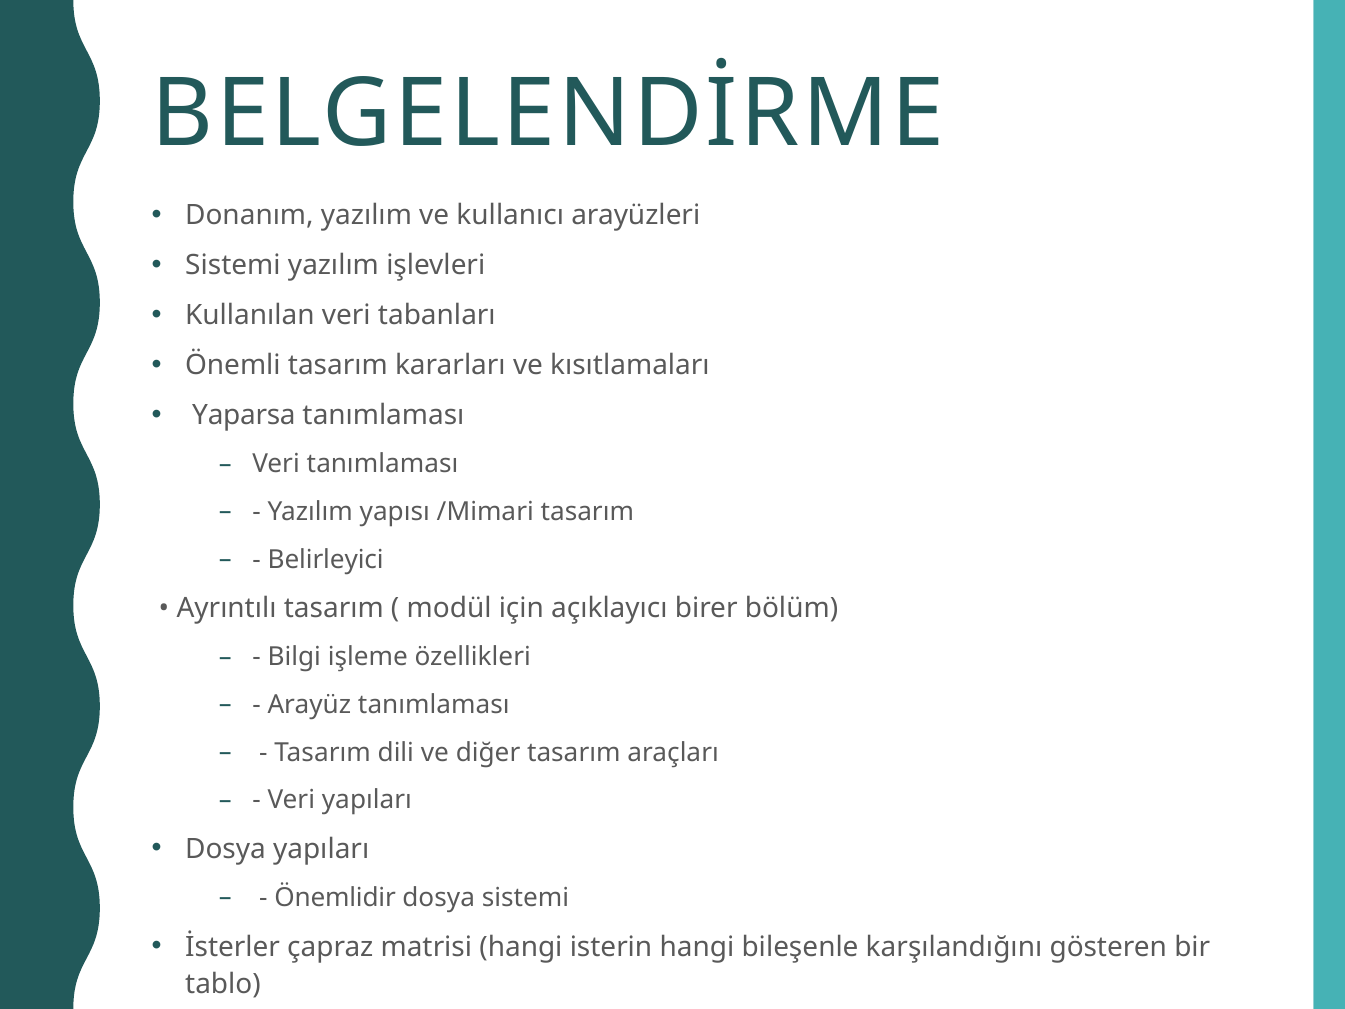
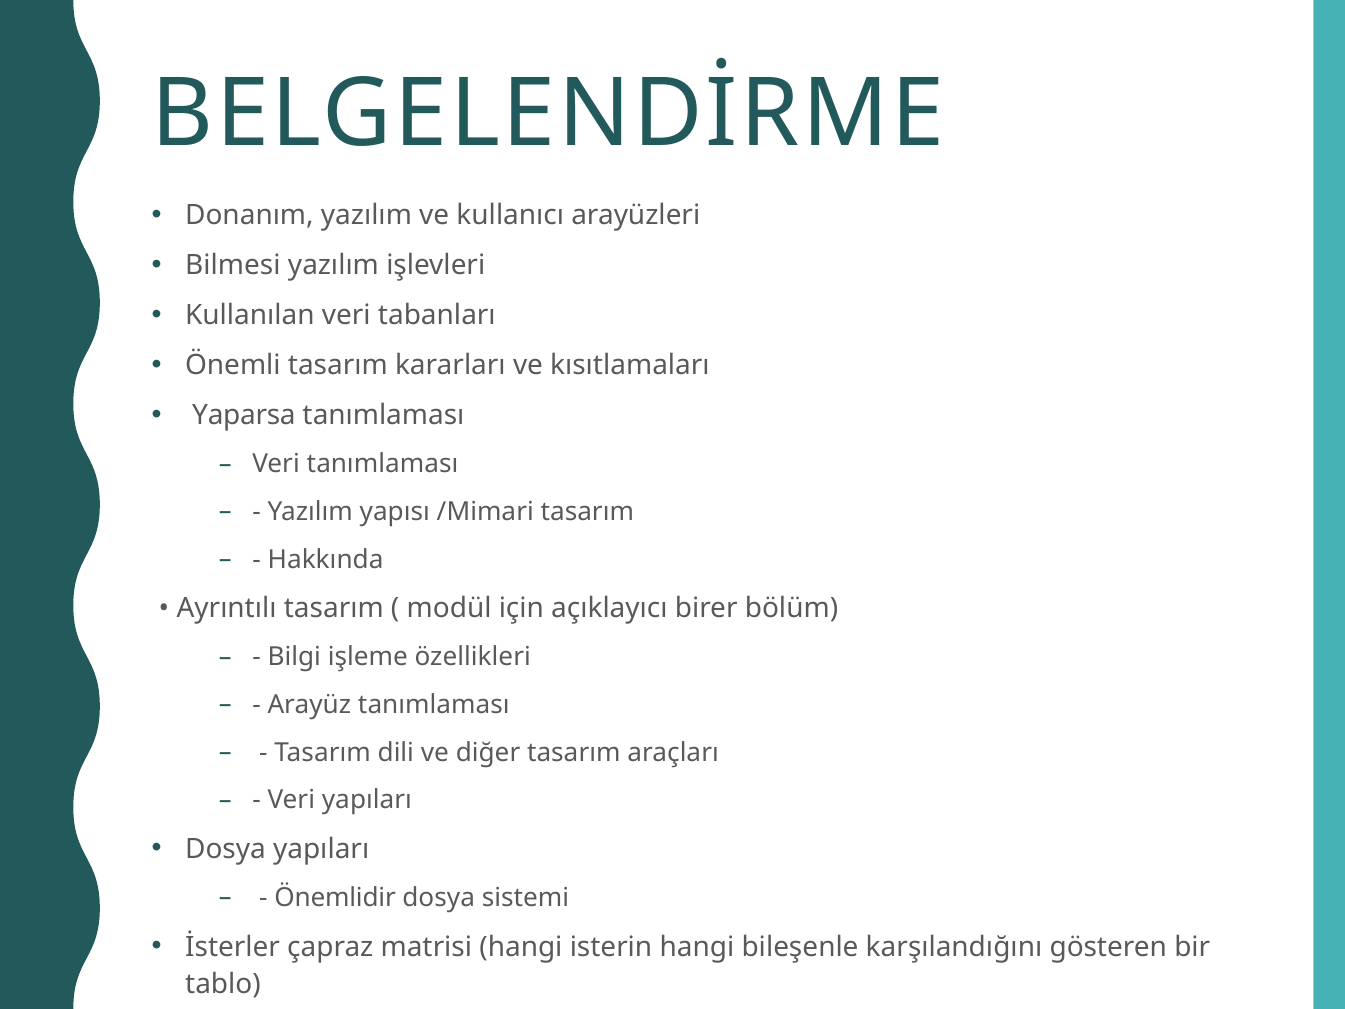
Sistemi at (233, 265): Sistemi -> Bilmesi
Belirleyici: Belirleyici -> Hakkında
